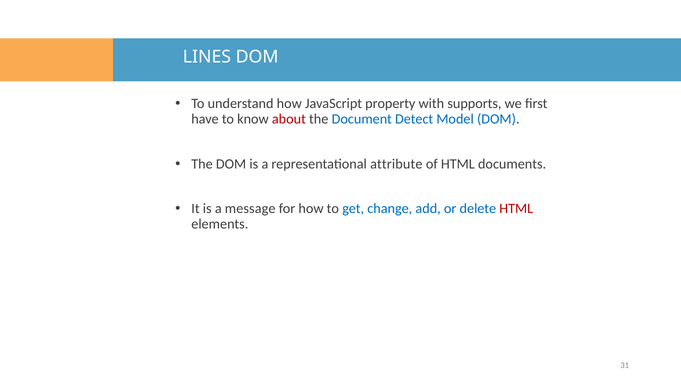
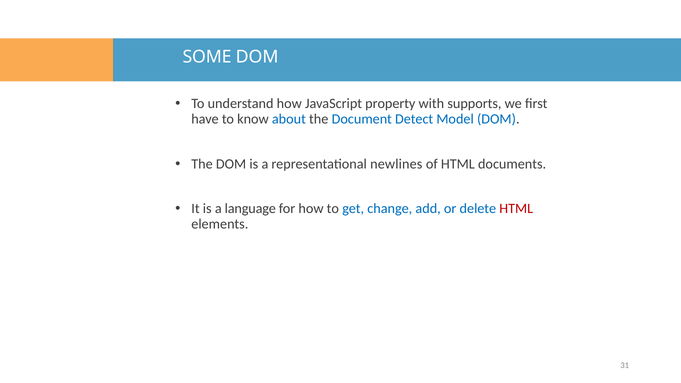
LINES: LINES -> SOME
about colour: red -> blue
attribute: attribute -> newlines
message: message -> language
